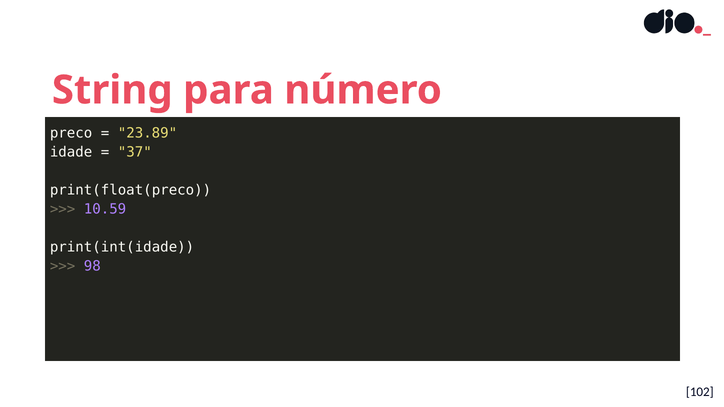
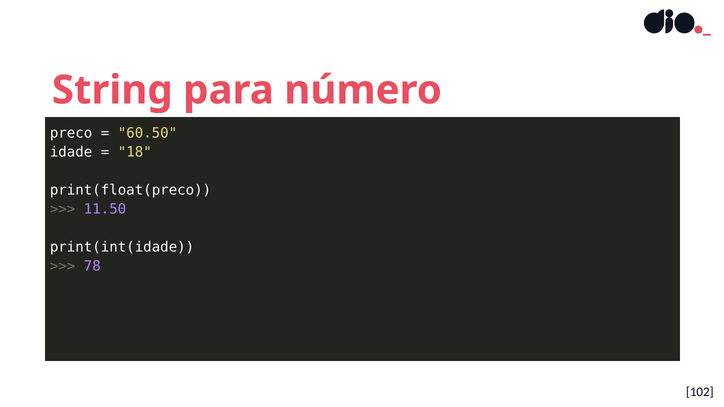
23.89: 23.89 -> 60.50
37: 37 -> 18
10.59: 10.59 -> 11.50
98: 98 -> 78
